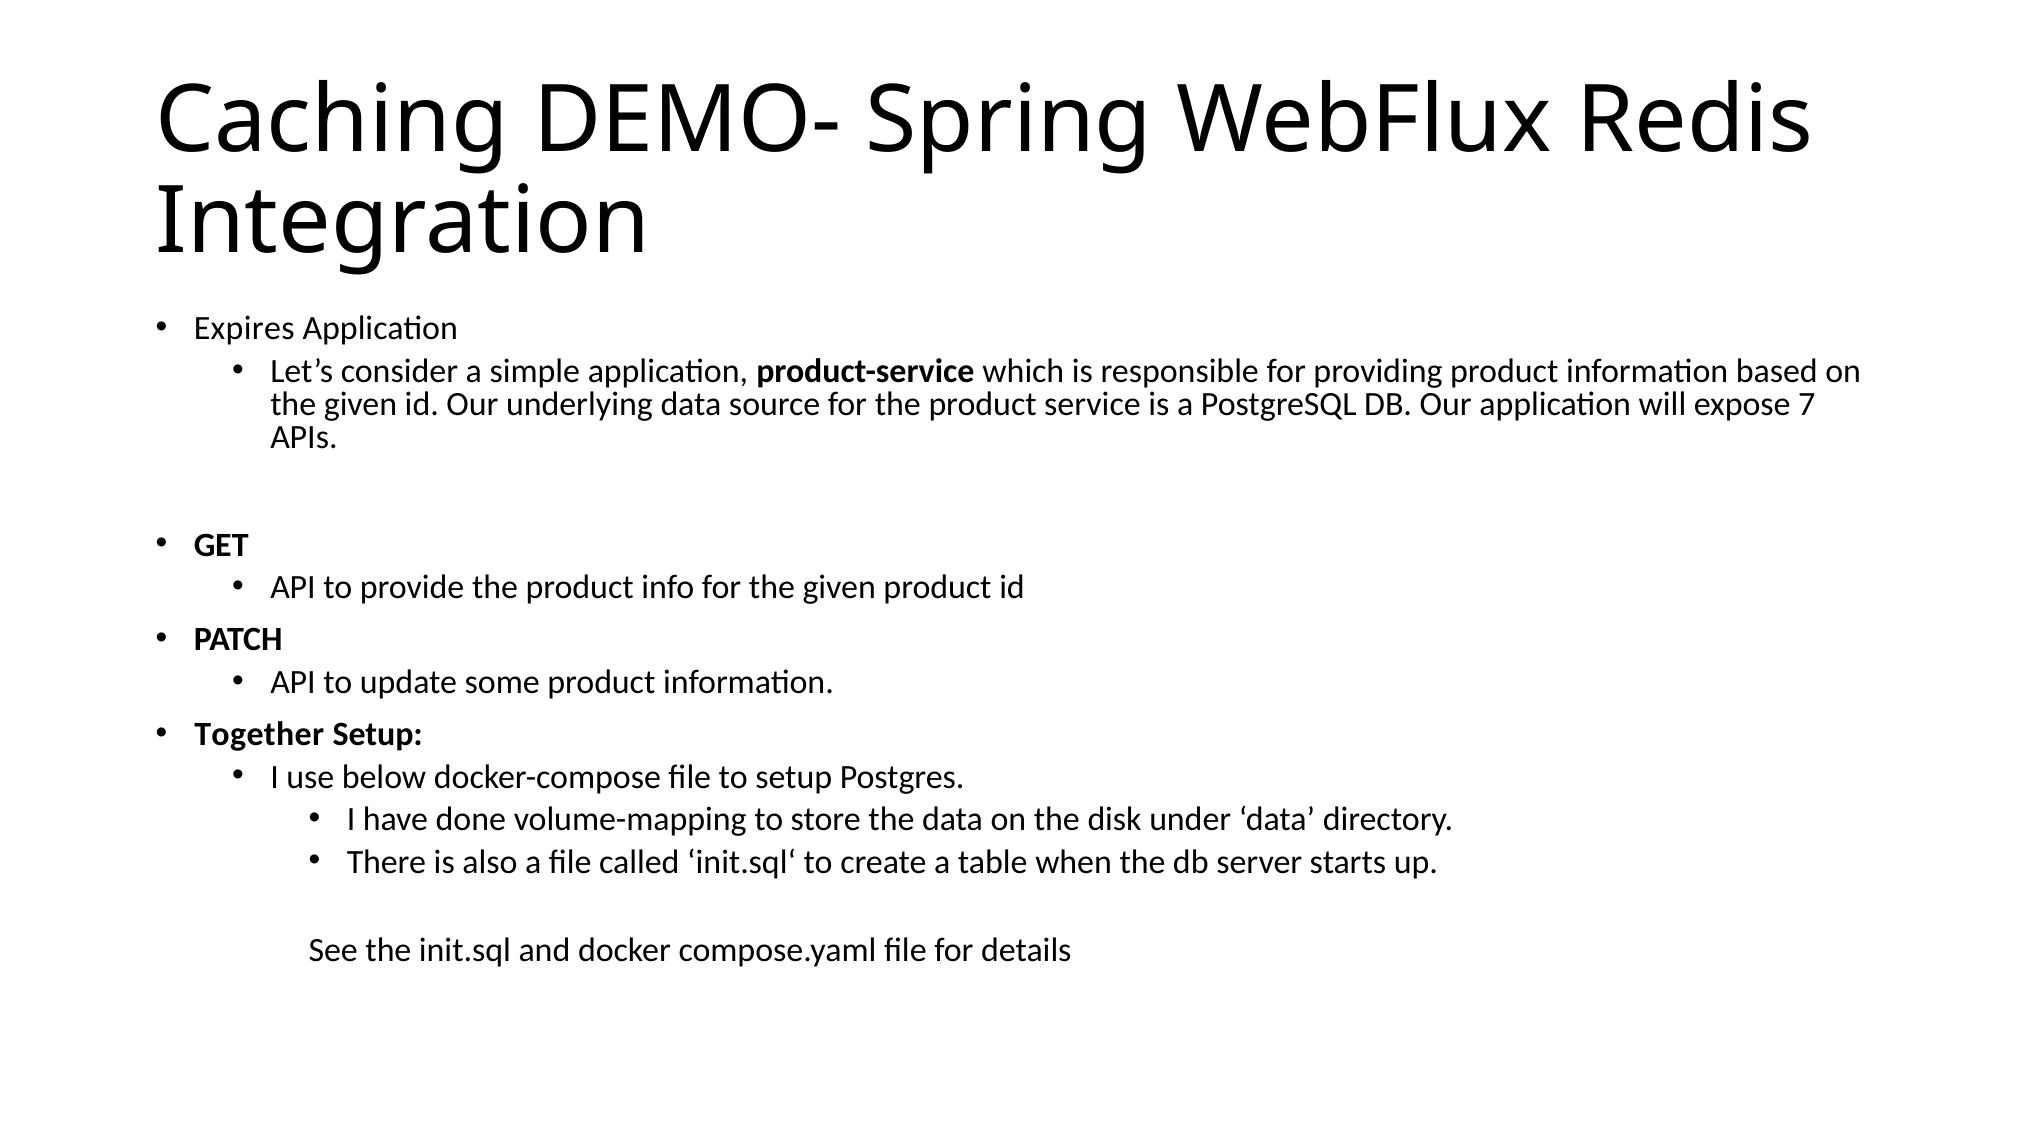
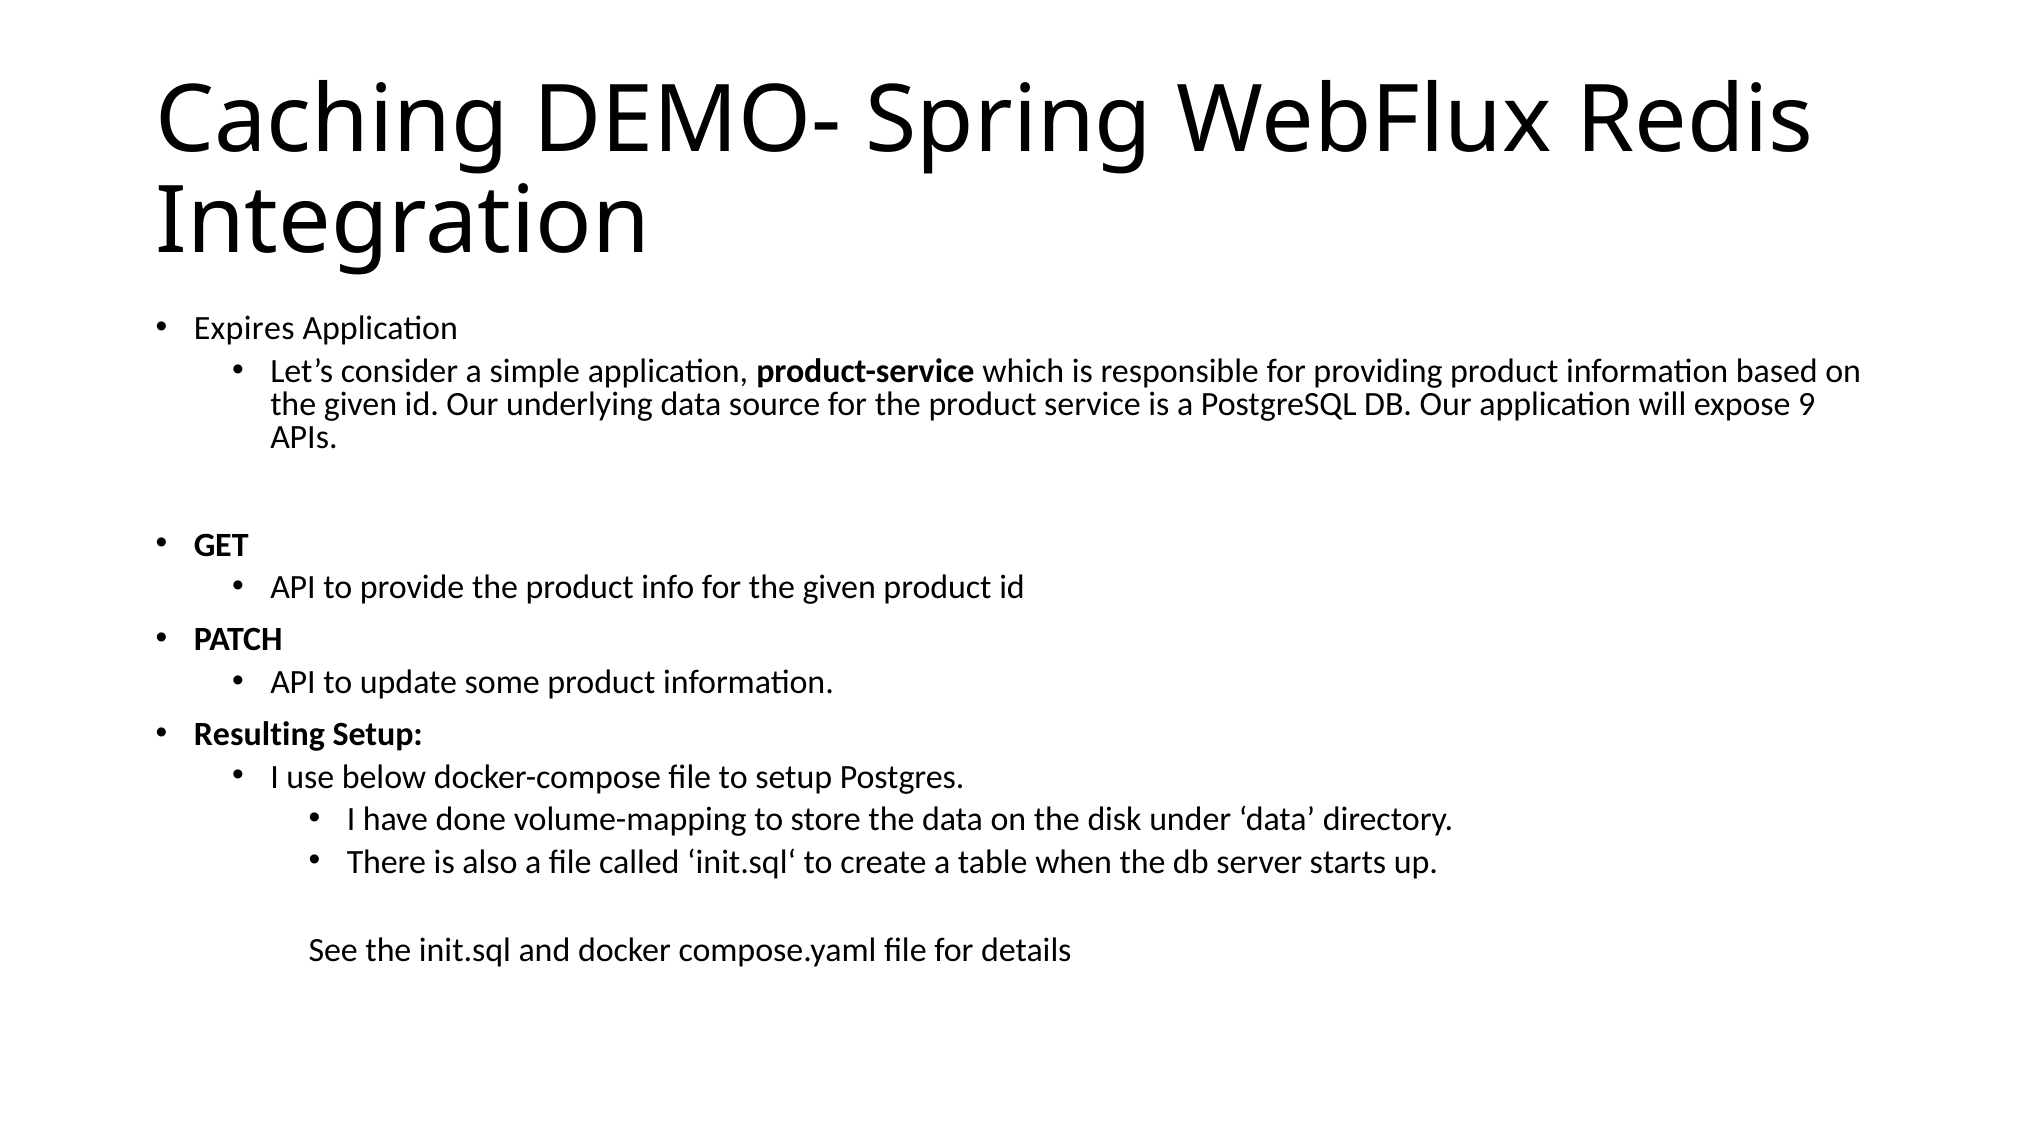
7: 7 -> 9
Together: Together -> Resulting
